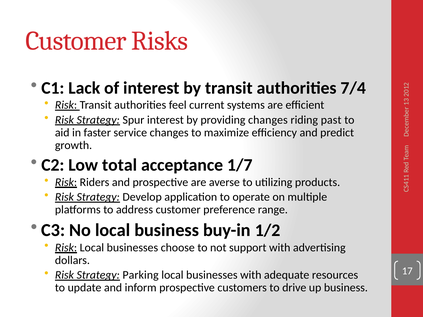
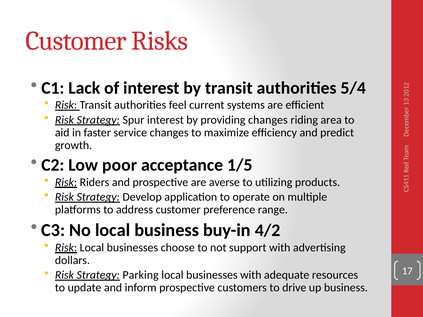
7/4: 7/4 -> 5/4
past: past -> area
total: total -> poor
1/7: 1/7 -> 1/5
1/2: 1/2 -> 4/2
